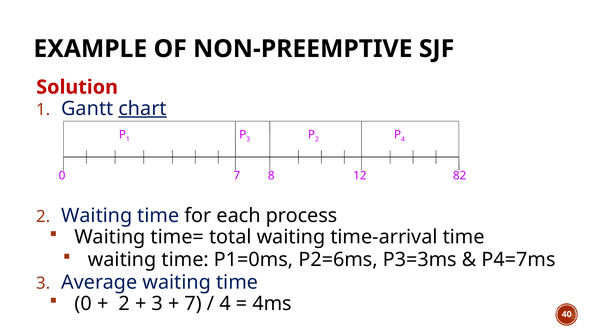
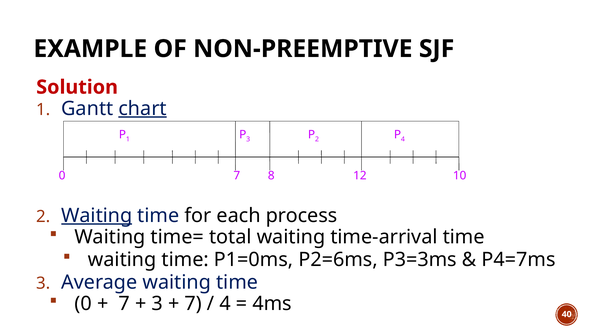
82: 82 -> 10
Waiting at (97, 216) underline: none -> present
2 at (124, 304): 2 -> 7
